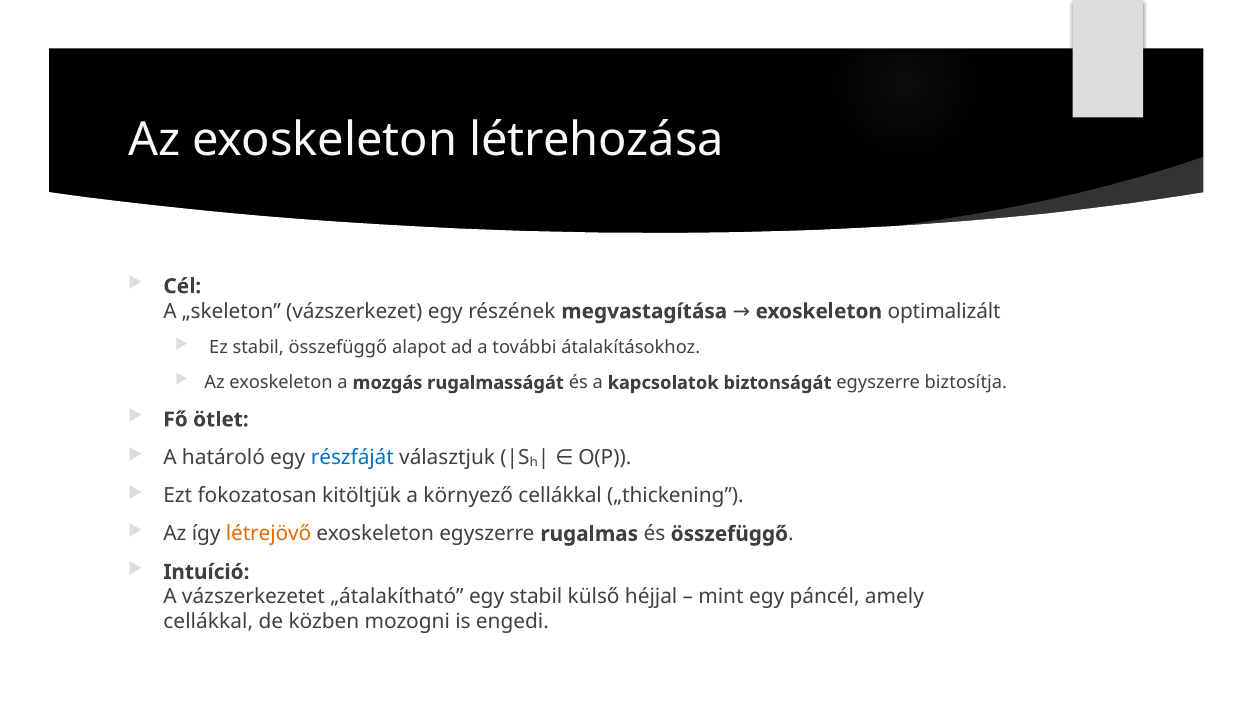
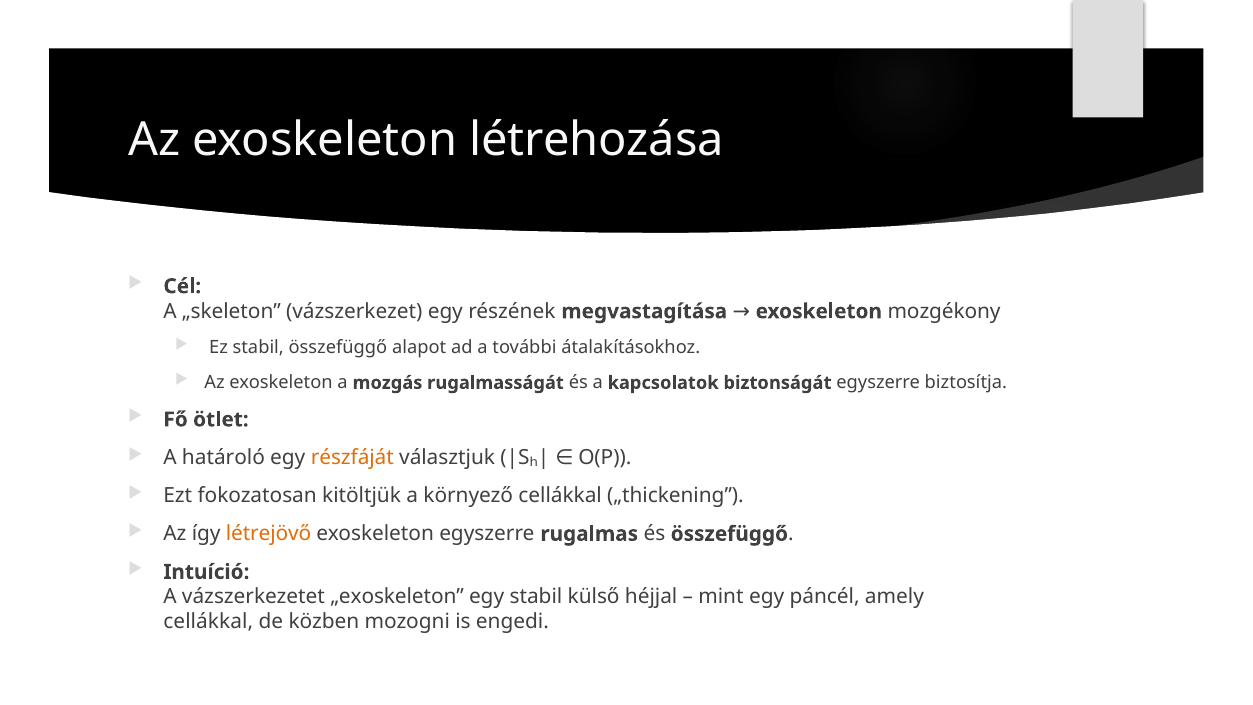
optimalizált: optimalizált -> mozgékony
részfáját colour: blue -> orange
„átalakítható: „átalakítható -> „exoskeleton
